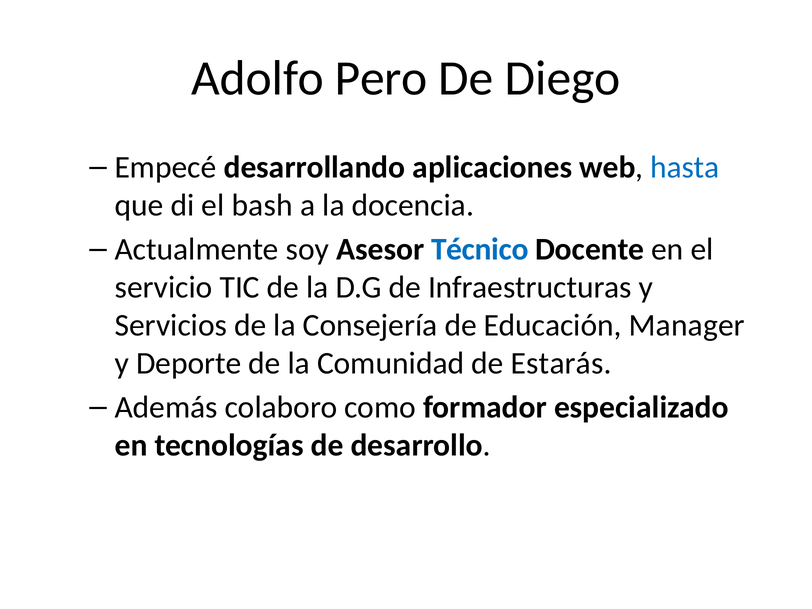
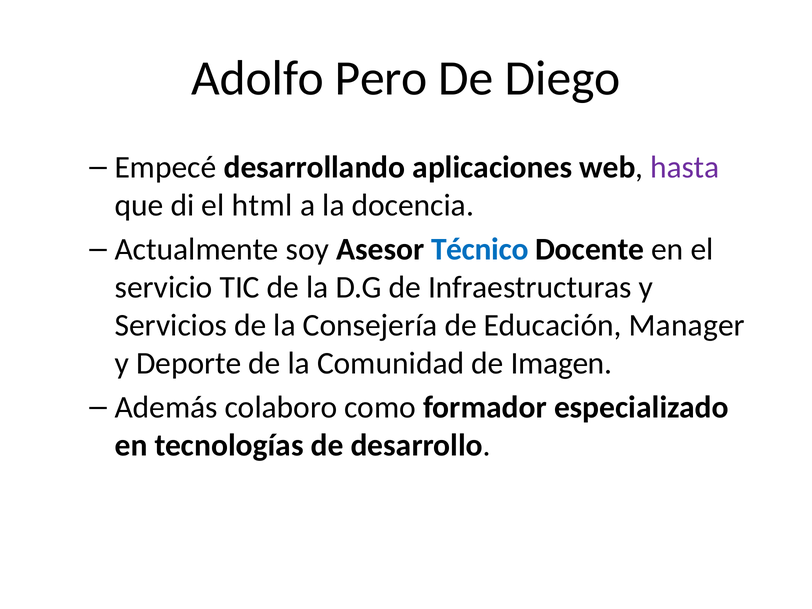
hasta colour: blue -> purple
bash: bash -> html
Estarás: Estarás -> Imagen
